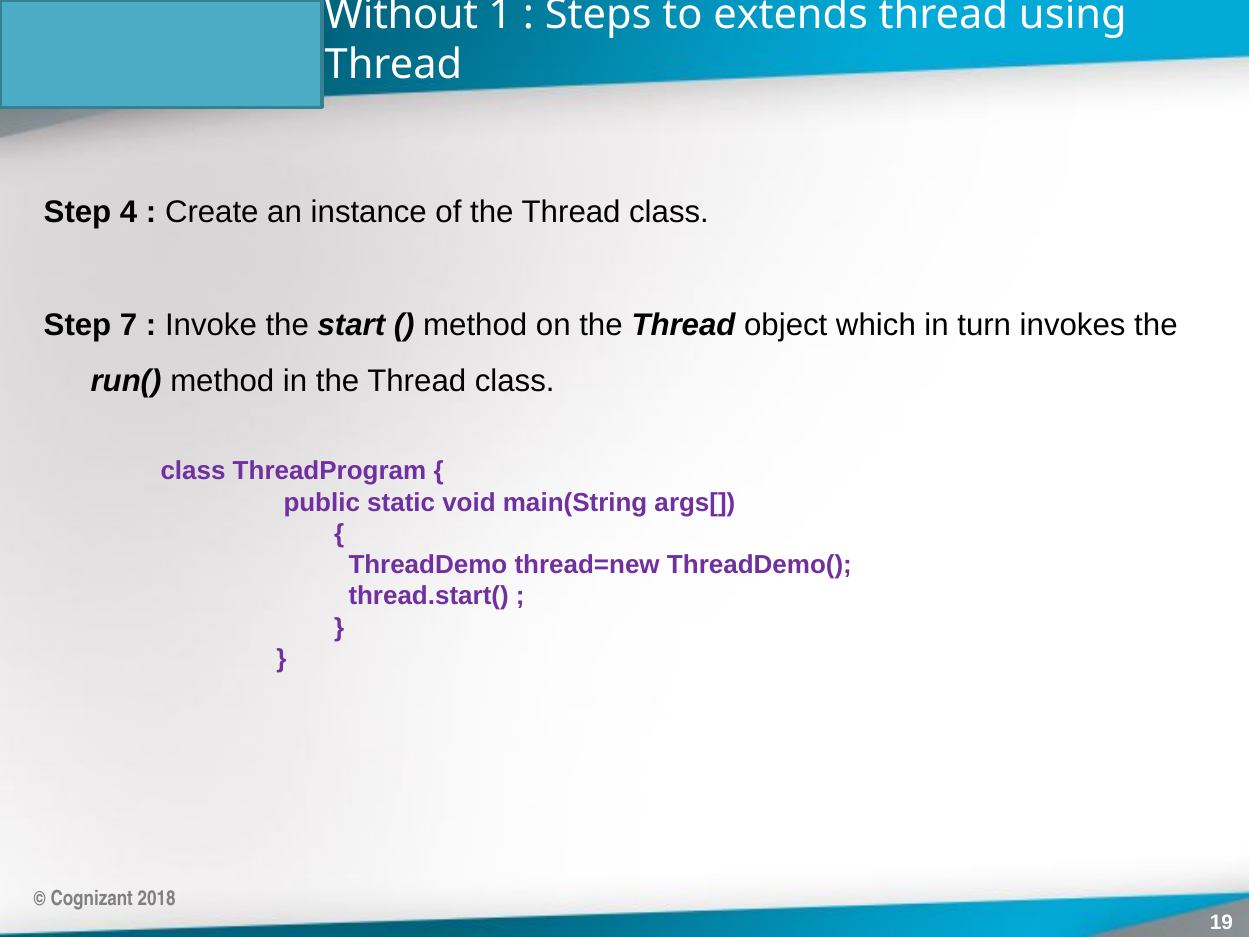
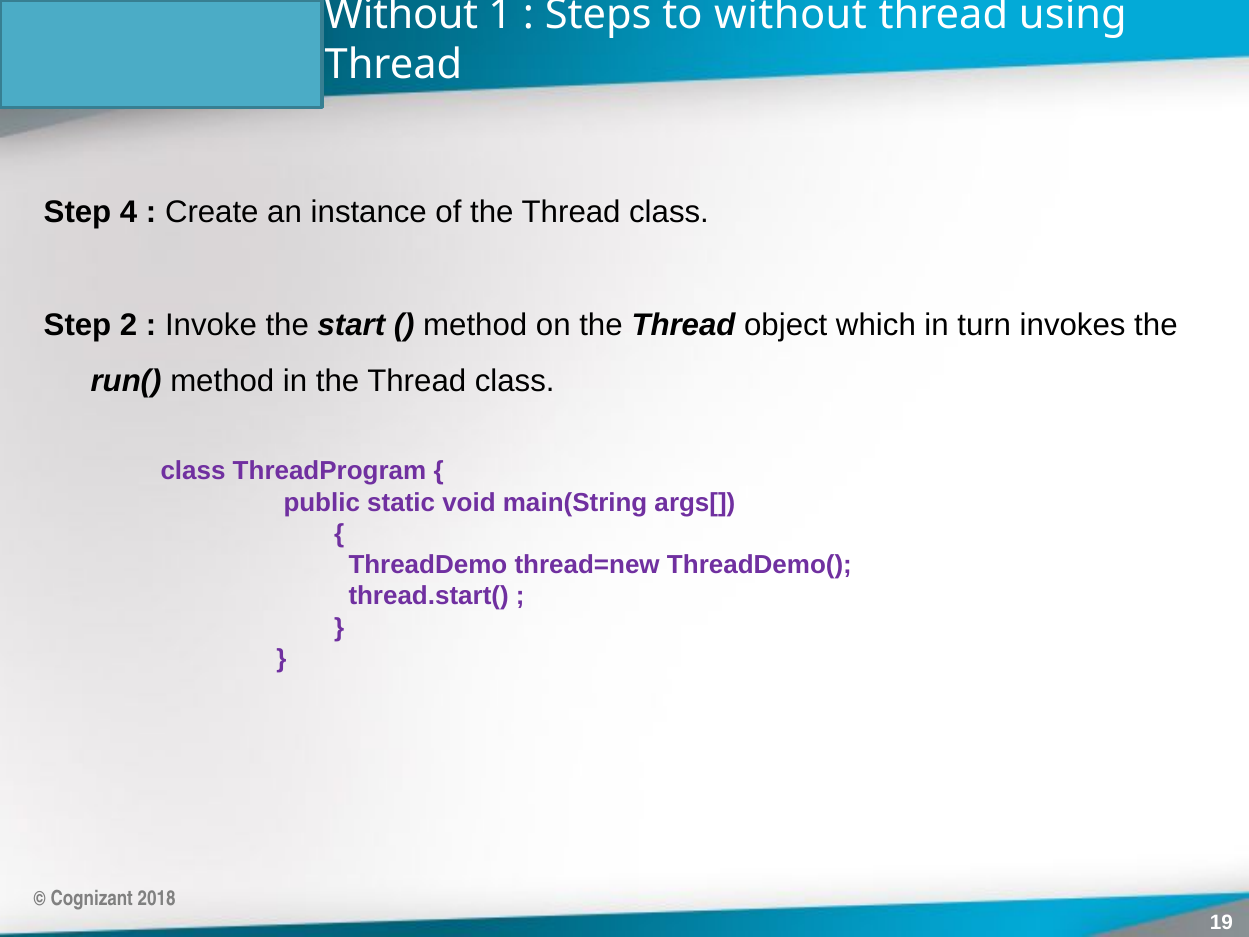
to extends: extends -> without
7: 7 -> 2
